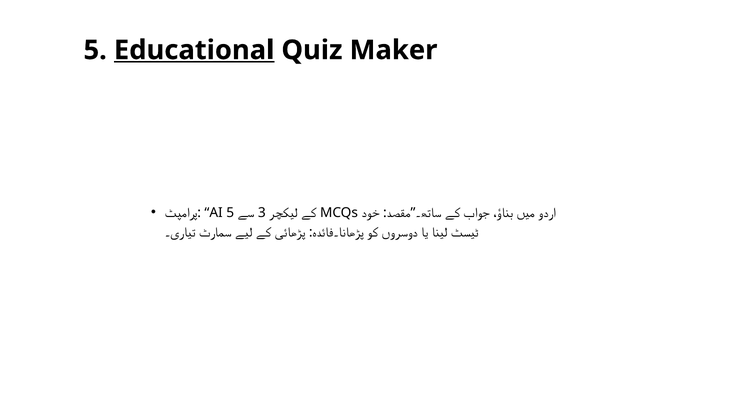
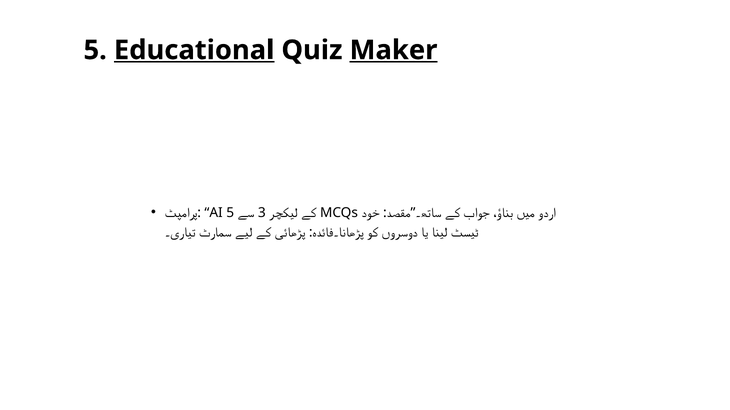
Maker underline: none -> present
